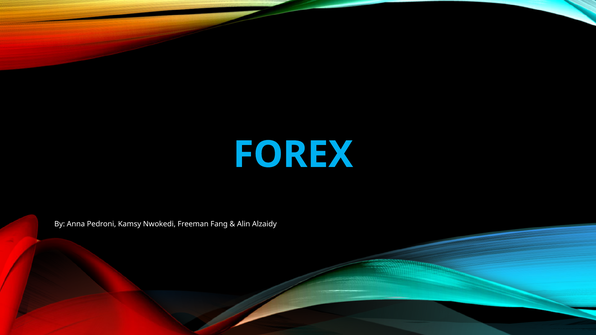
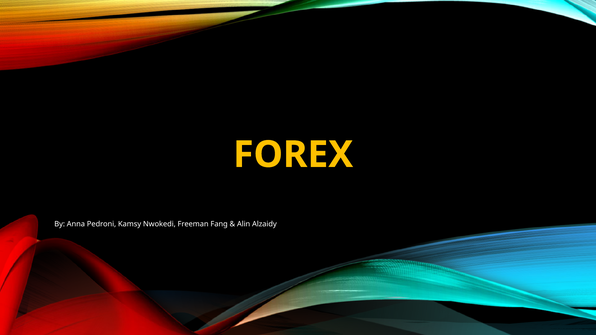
FOREX colour: light blue -> yellow
